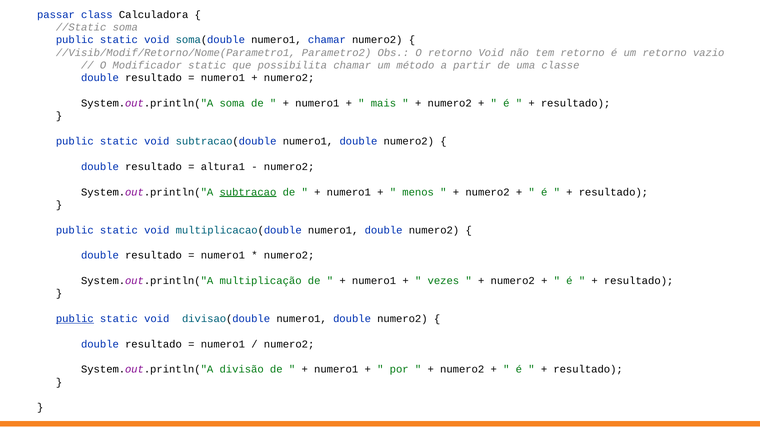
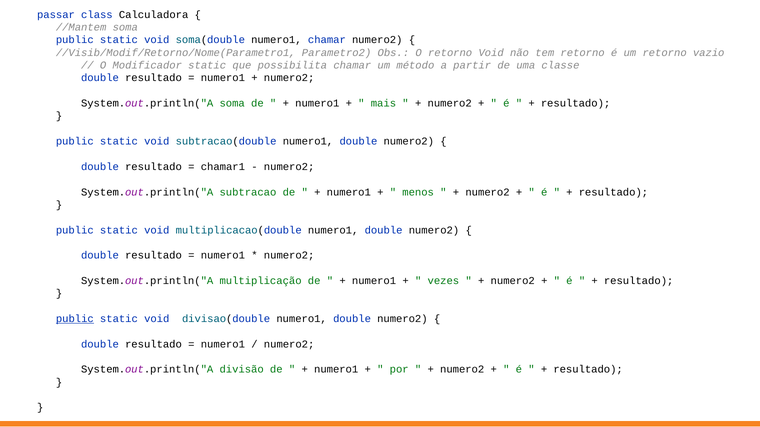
//Static: //Static -> //Mantem
altura1: altura1 -> chamar1
subtracao underline: present -> none
